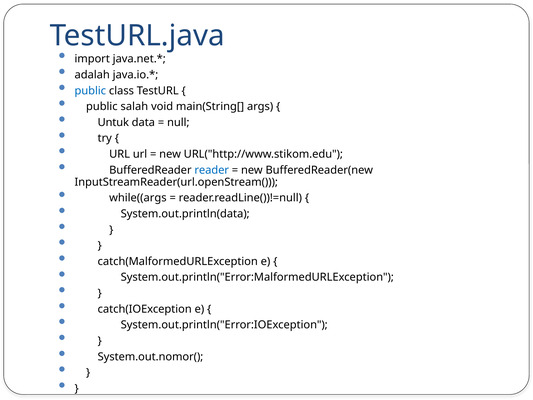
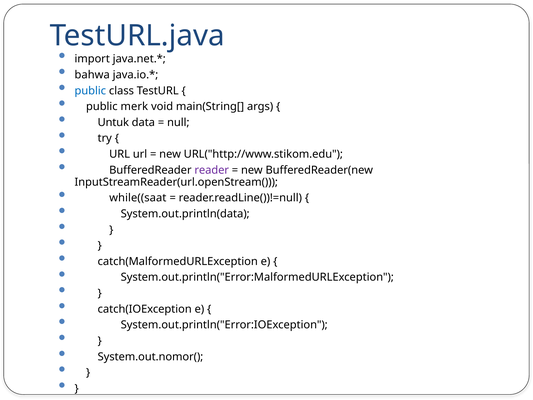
adalah: adalah -> bahwa
salah: salah -> merk
reader colour: blue -> purple
while((args: while((args -> while((saat
